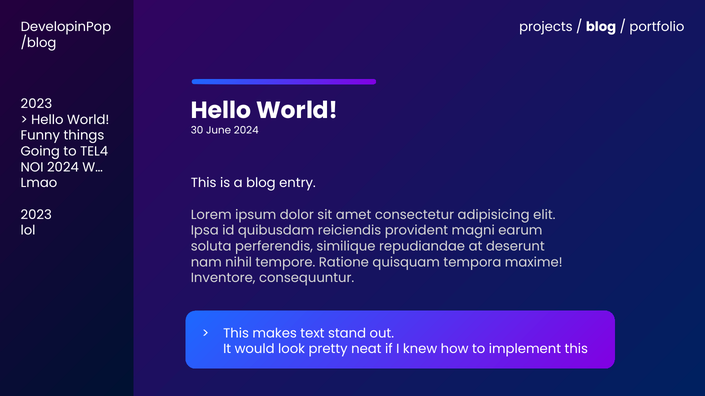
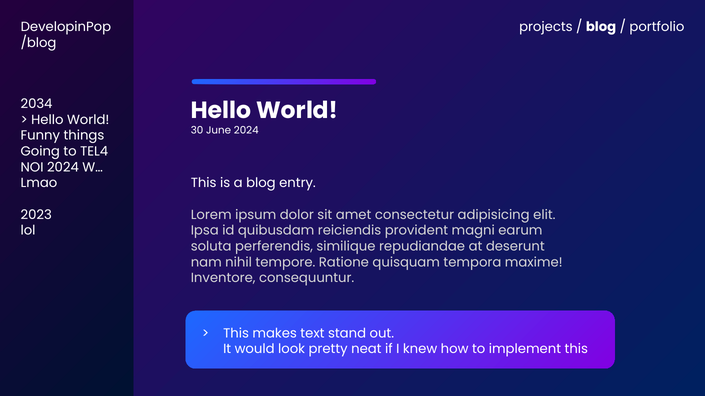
2023 at (36, 104): 2023 -> 2034
